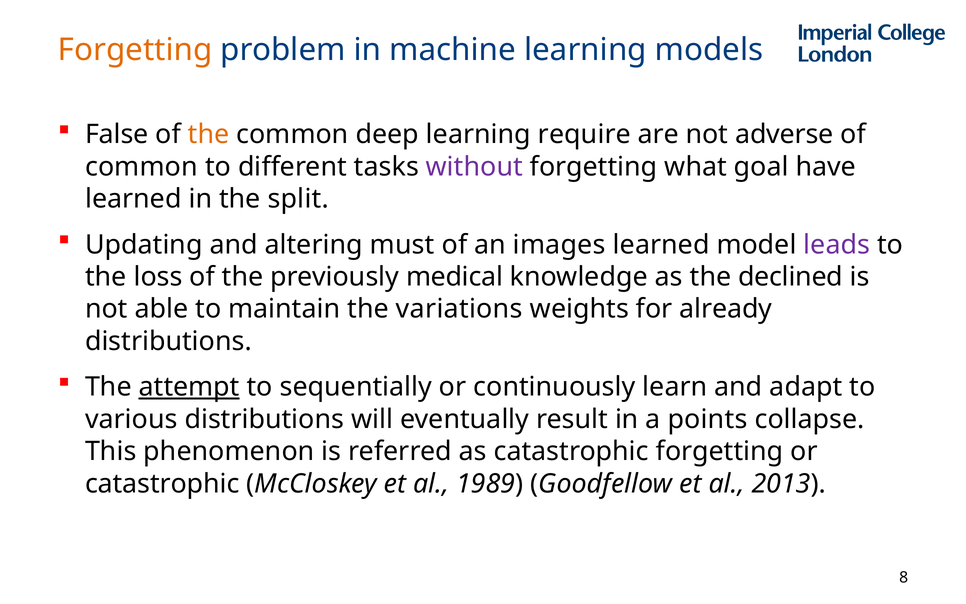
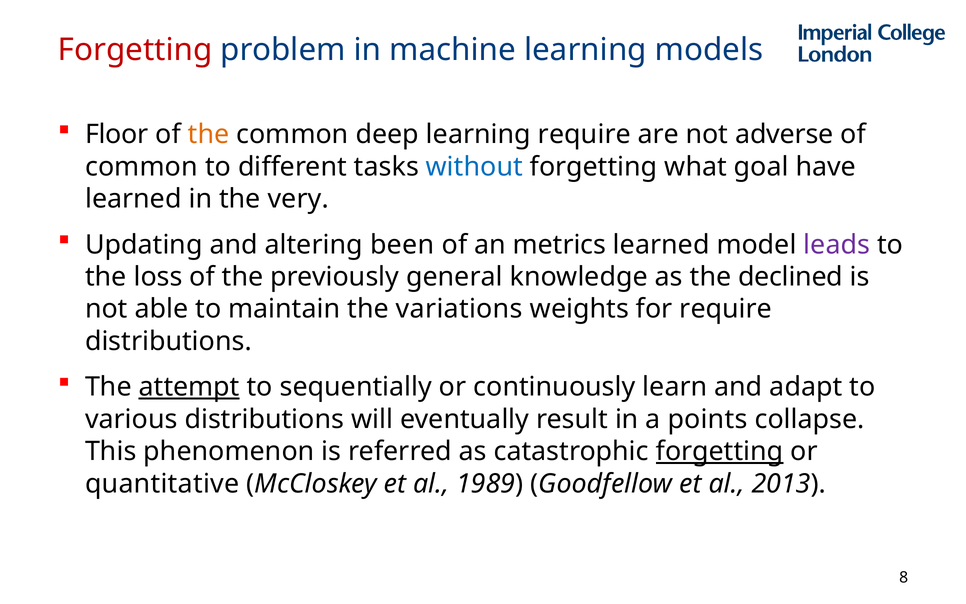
Forgetting at (135, 50) colour: orange -> red
False: False -> Floor
without colour: purple -> blue
split: split -> very
must: must -> been
images: images -> metrics
medical: medical -> general
for already: already -> require
forgetting at (720, 451) underline: none -> present
catastrophic at (162, 483): catastrophic -> quantitative
